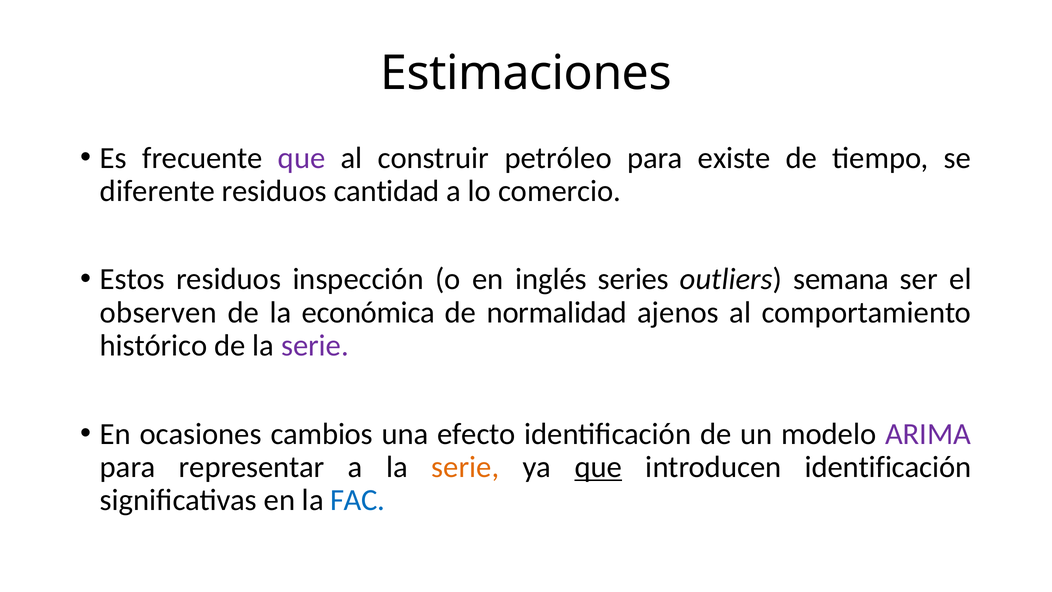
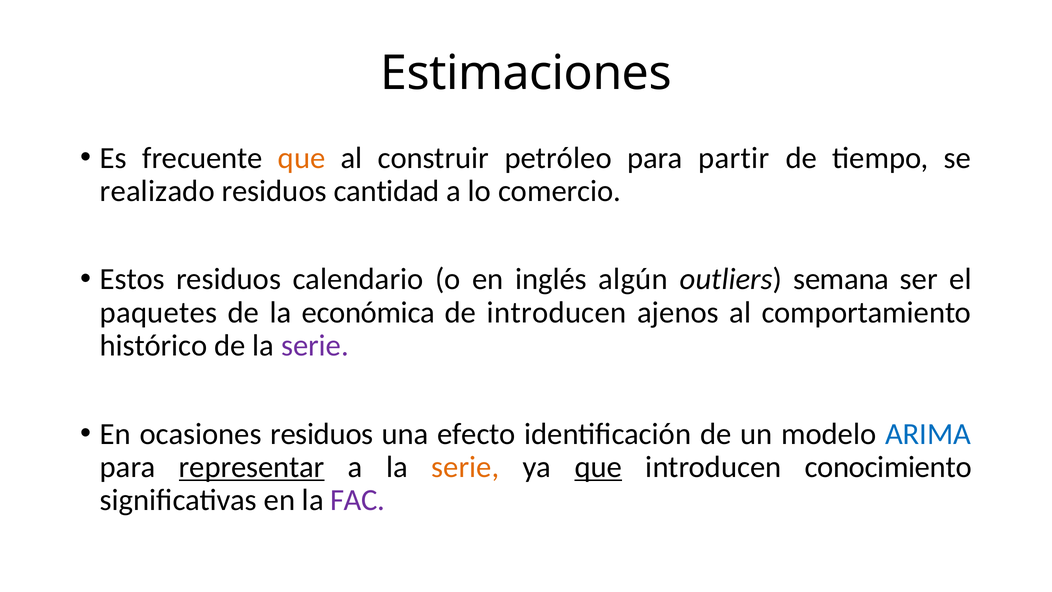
que at (302, 158) colour: purple -> orange
existe: existe -> partir
diferente: diferente -> realizado
inspección: inspección -> calendario
series: series -> algún
observen: observen -> paquetes
de normalidad: normalidad -> introducen
ocasiones cambios: cambios -> residuos
ARIMA colour: purple -> blue
representar underline: none -> present
introducen identificación: identificación -> conocimiento
FAC colour: blue -> purple
